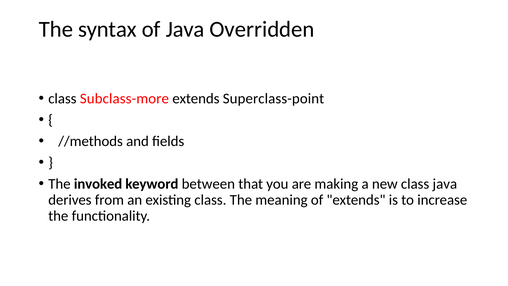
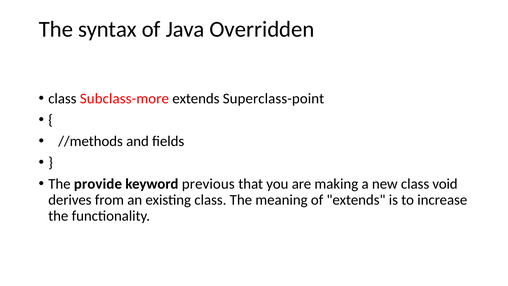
invoked: invoked -> provide
between: between -> previous
class java: java -> void
